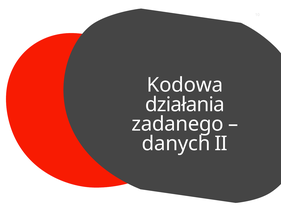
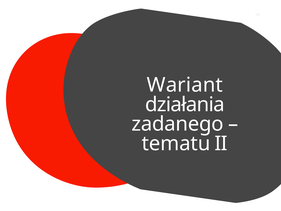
Kodowa: Kodowa -> Wariant
danych: danych -> tematu
